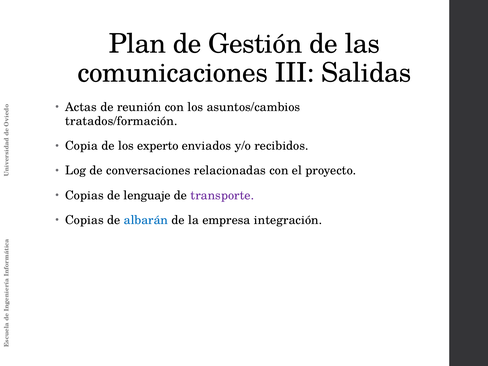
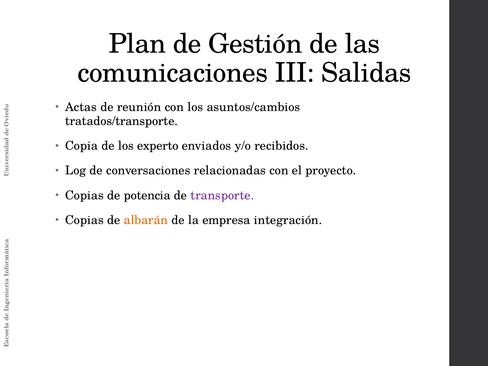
tratados/formación: tratados/formación -> tratados/transporte
lenguaje: lenguaje -> potencia
albarán colour: blue -> orange
